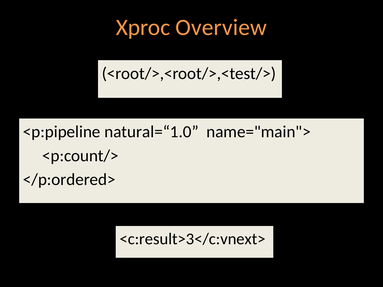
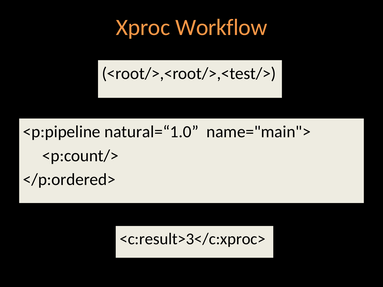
Overview: Overview -> Workflow
<c:result>3</c:vnext>: <c:result>3</c:vnext> -> <c:result>3</c:xproc>
